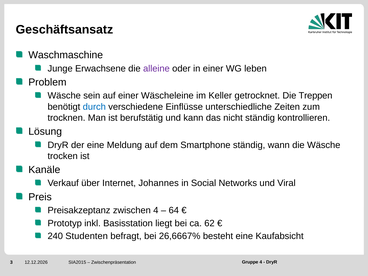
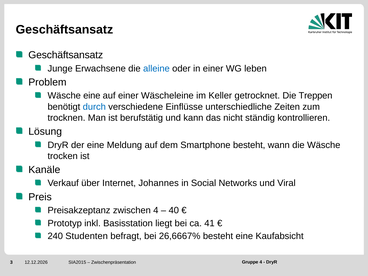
Waschmaschine at (66, 55): Waschmaschine -> Geschäftsansatz
alleine colour: purple -> blue
Wäsche sein: sein -> eine
Smartphone ständig: ständig -> besteht
64: 64 -> 40
62: 62 -> 41
